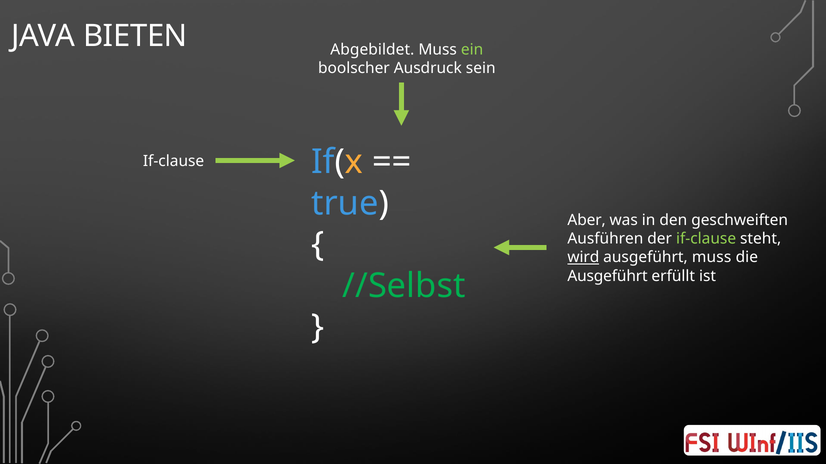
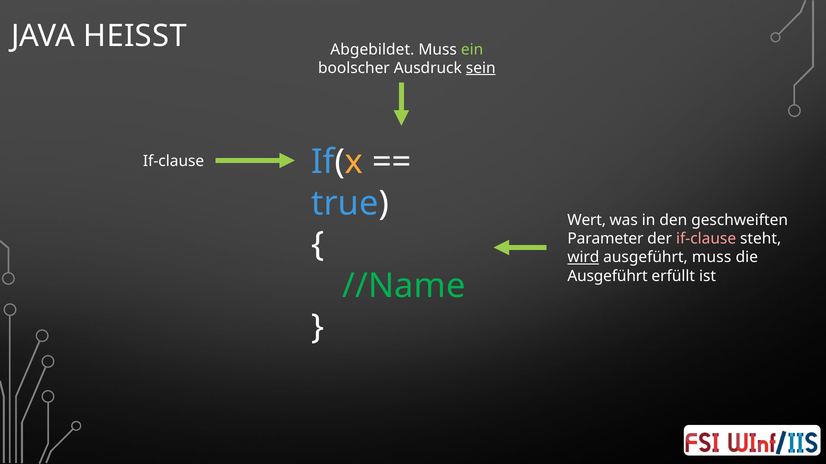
BIETEN: BIETEN -> HEISST
sein underline: none -> present
Aber: Aber -> Wert
Ausführen: Ausführen -> Parameter
if-clause at (706, 239) colour: light green -> pink
//Selbst: //Selbst -> //Name
